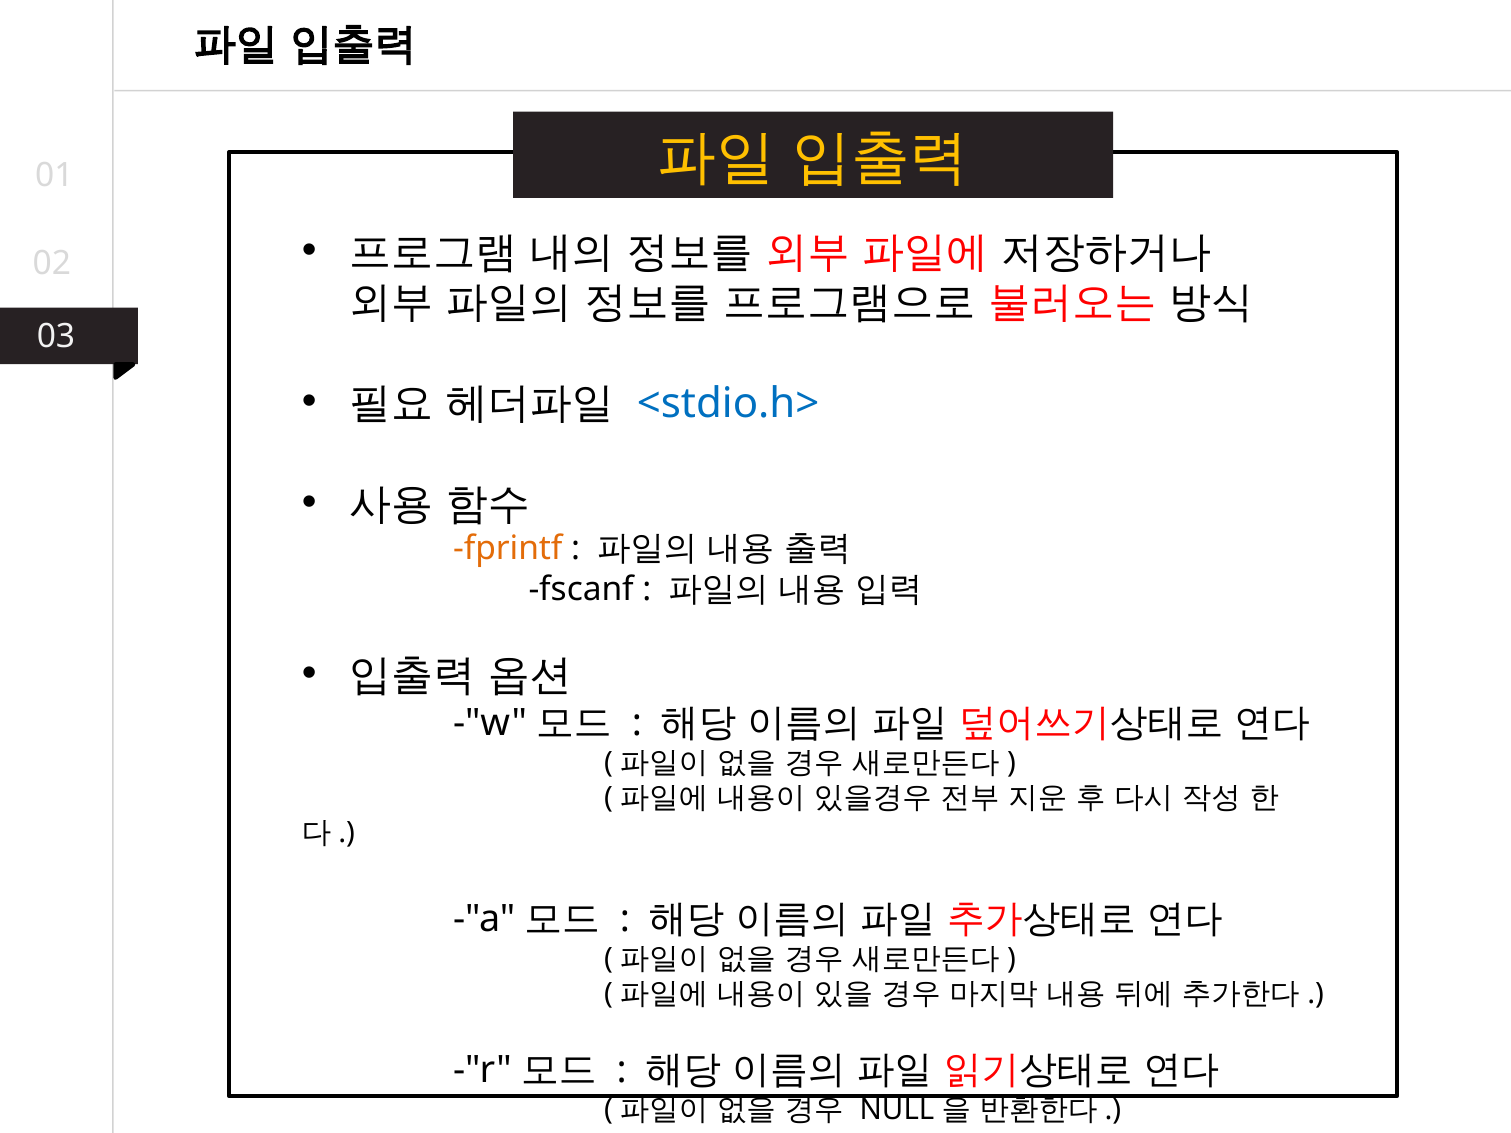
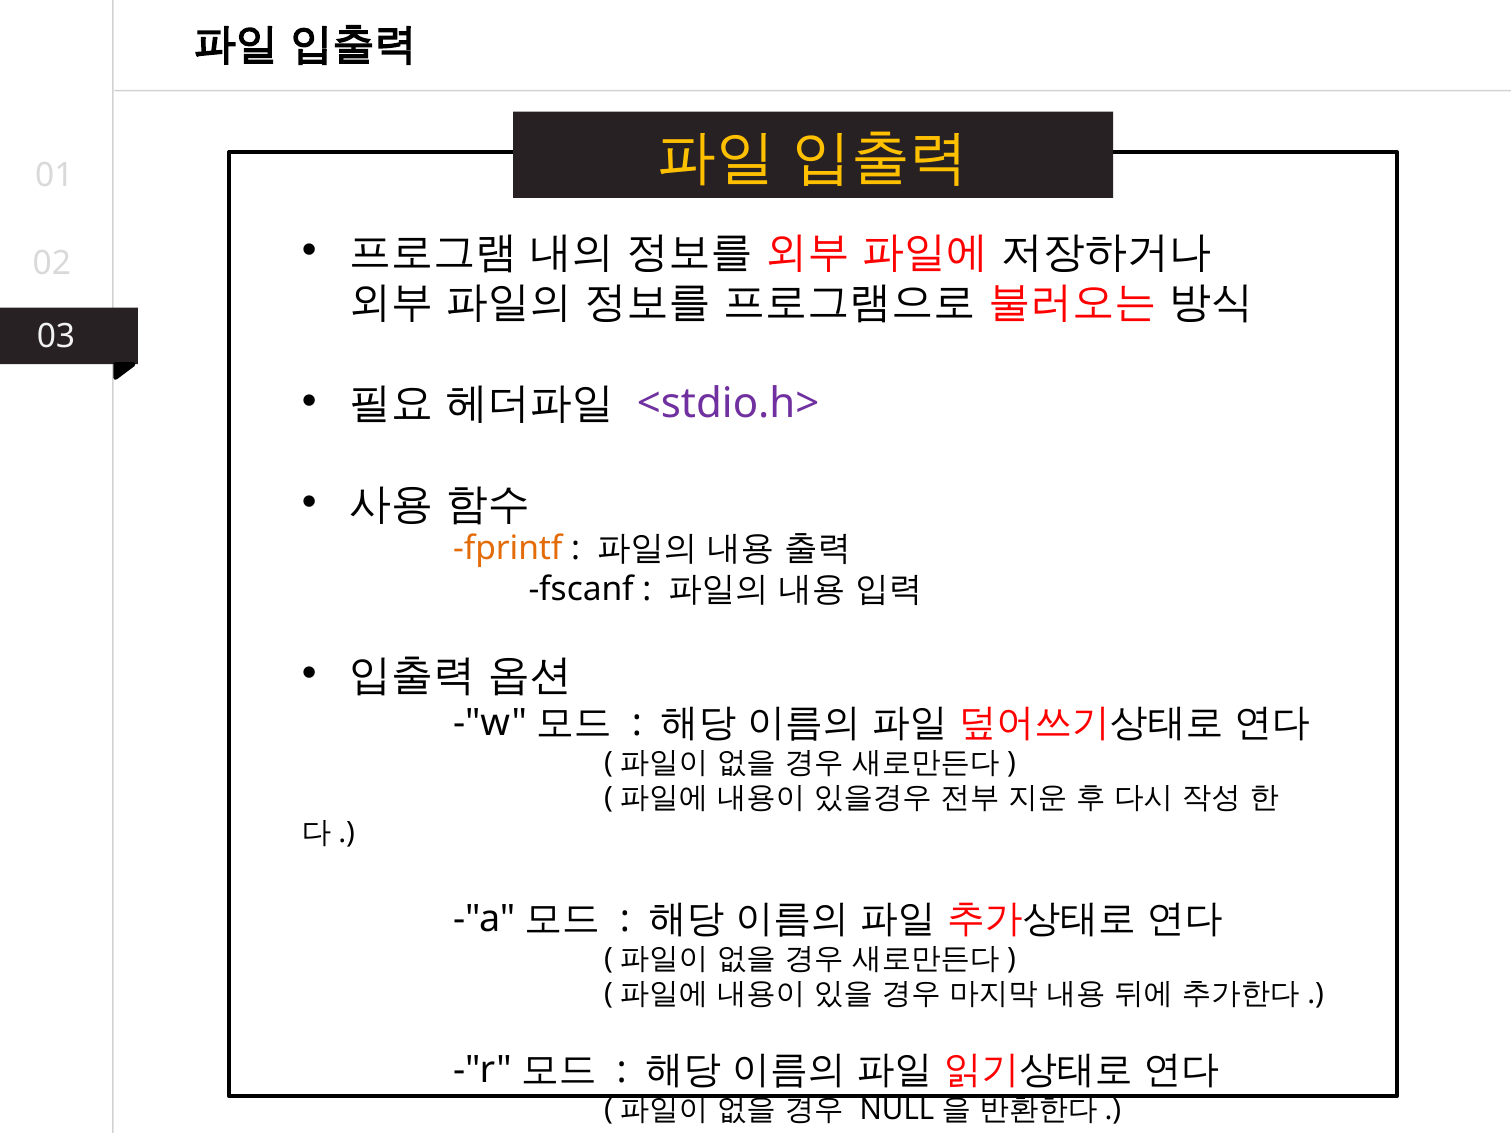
<stdio.h> colour: blue -> purple
